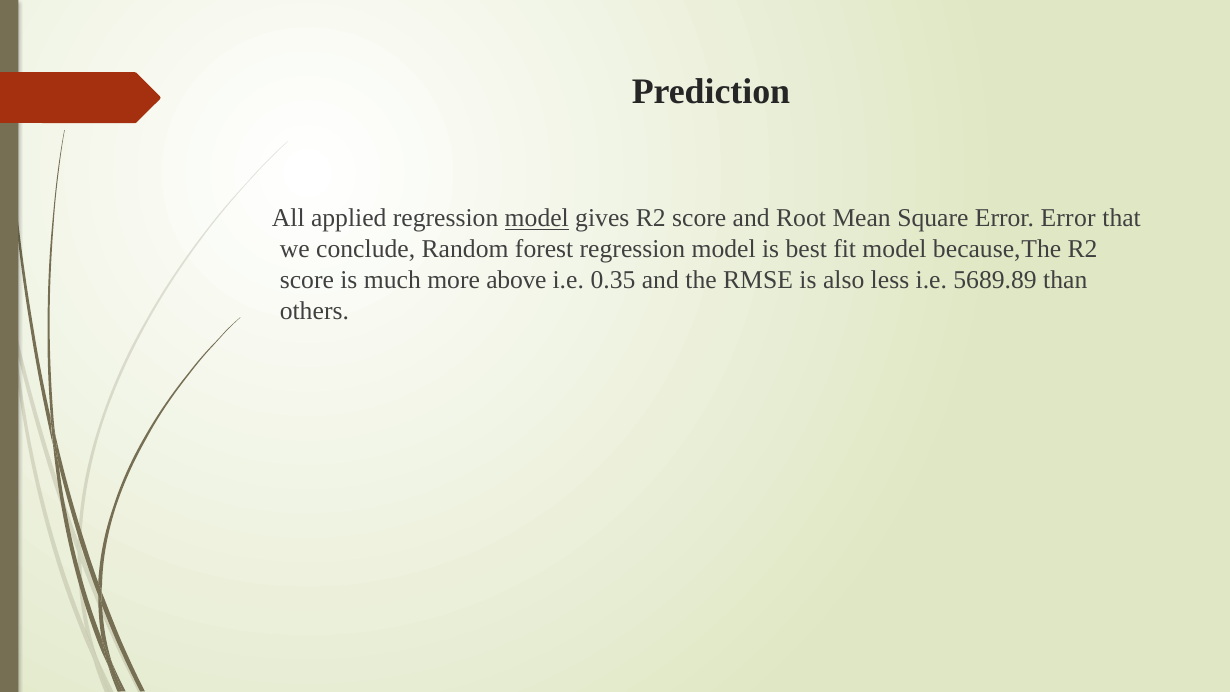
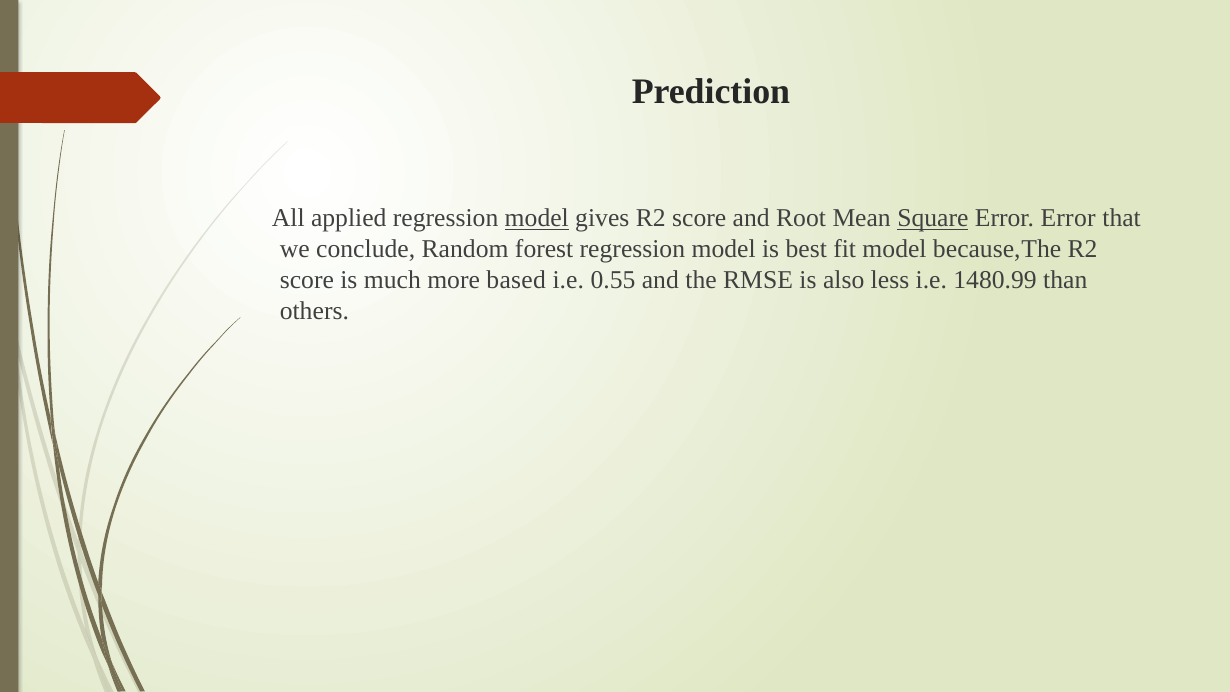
Square underline: none -> present
above: above -> based
0.35: 0.35 -> 0.55
5689.89: 5689.89 -> 1480.99
